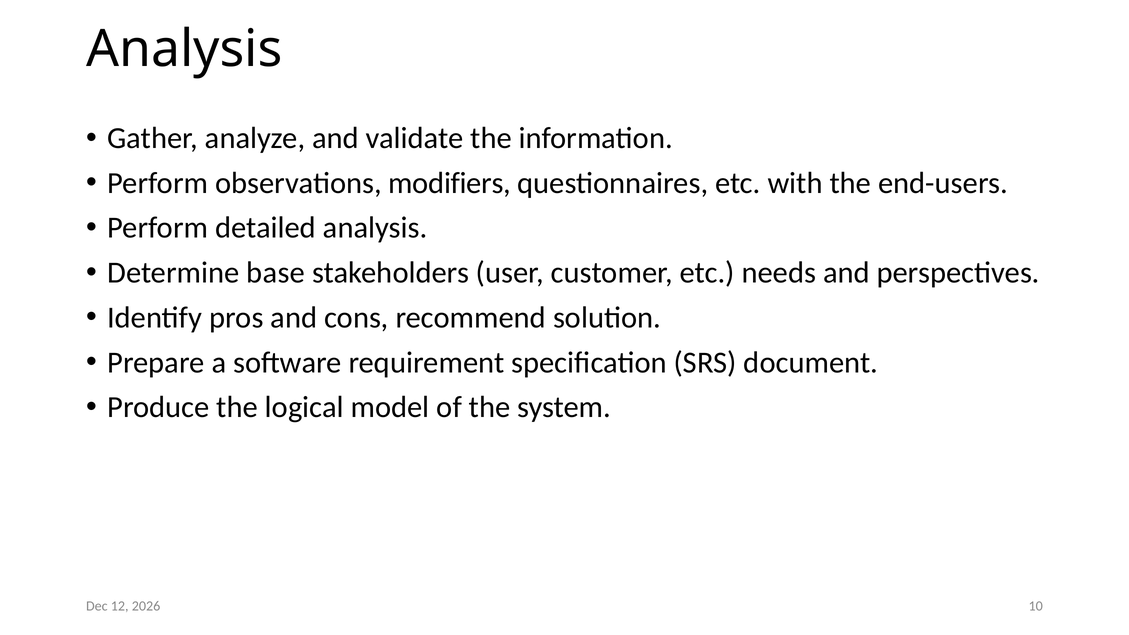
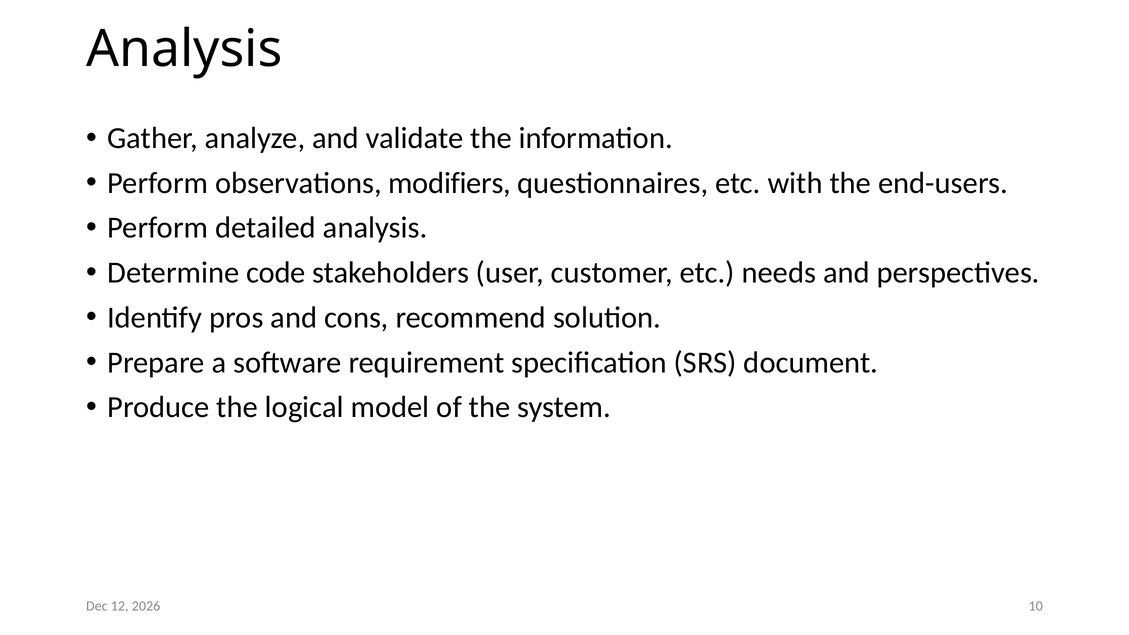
base: base -> code
